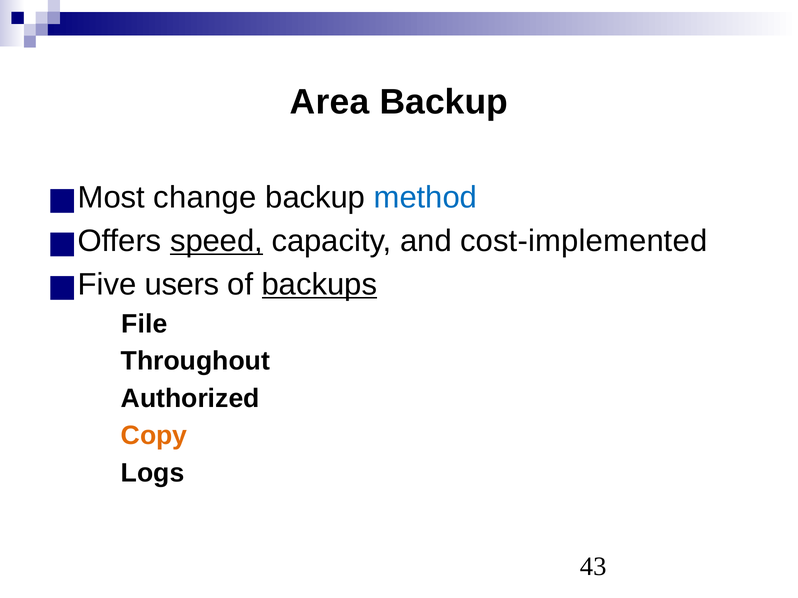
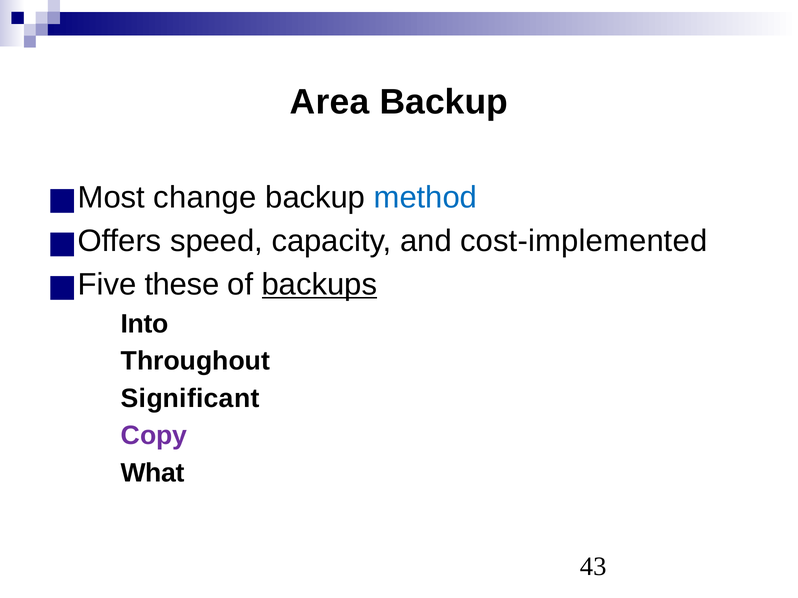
speed underline: present -> none
users: users -> these
File: File -> Into
Authorized: Authorized -> Significant
Copy colour: orange -> purple
Logs: Logs -> What
